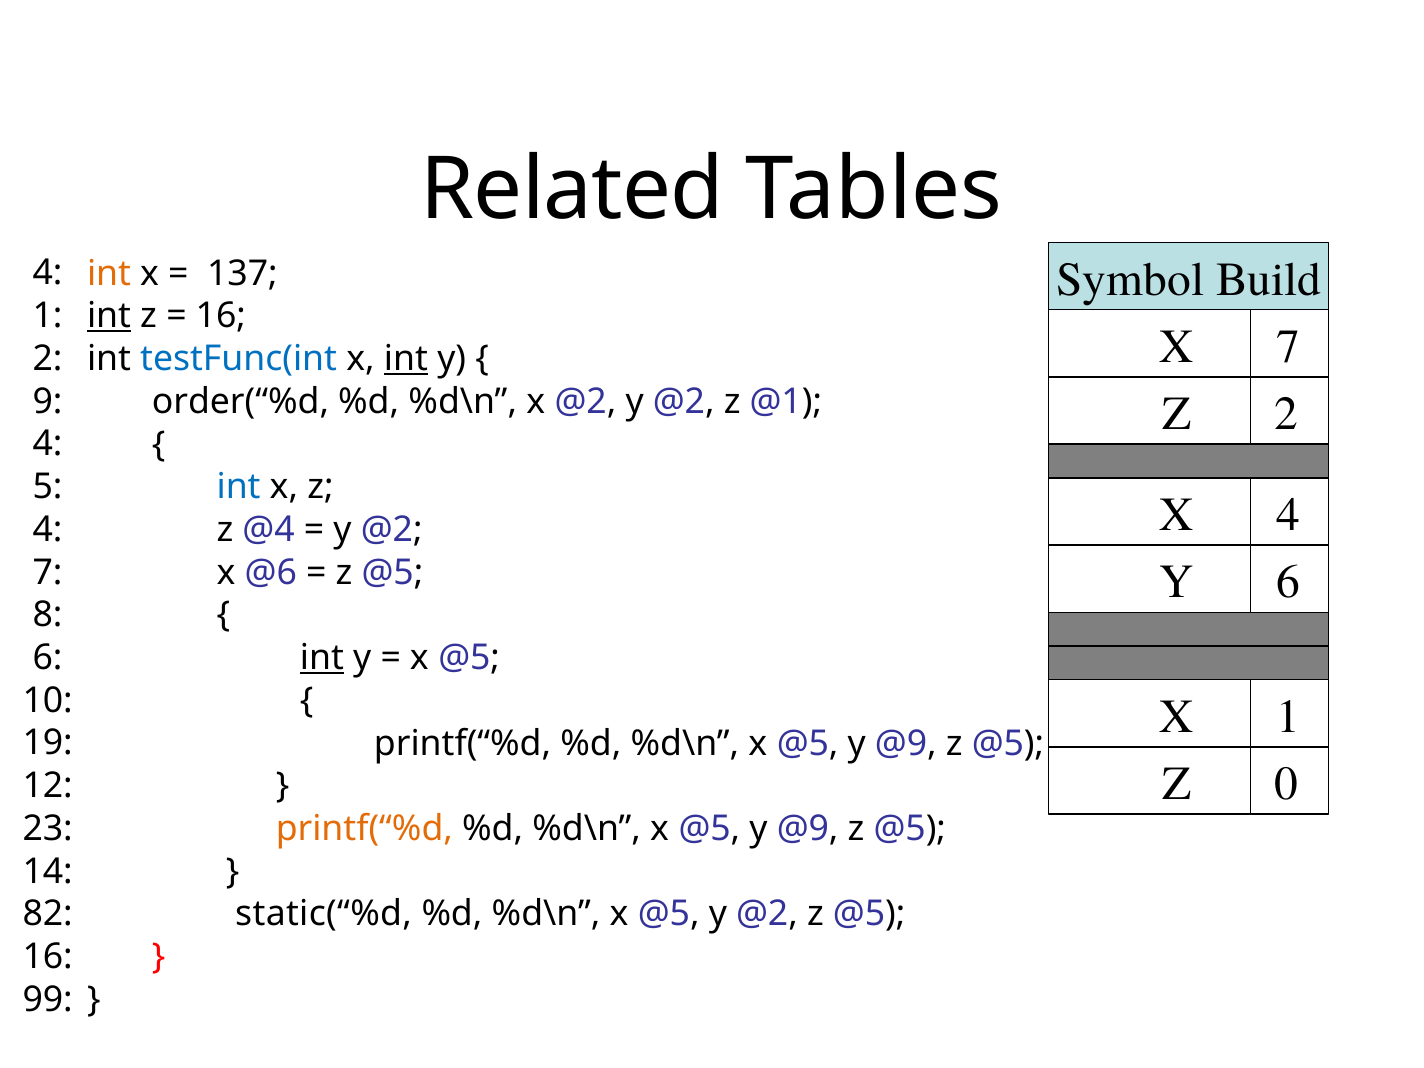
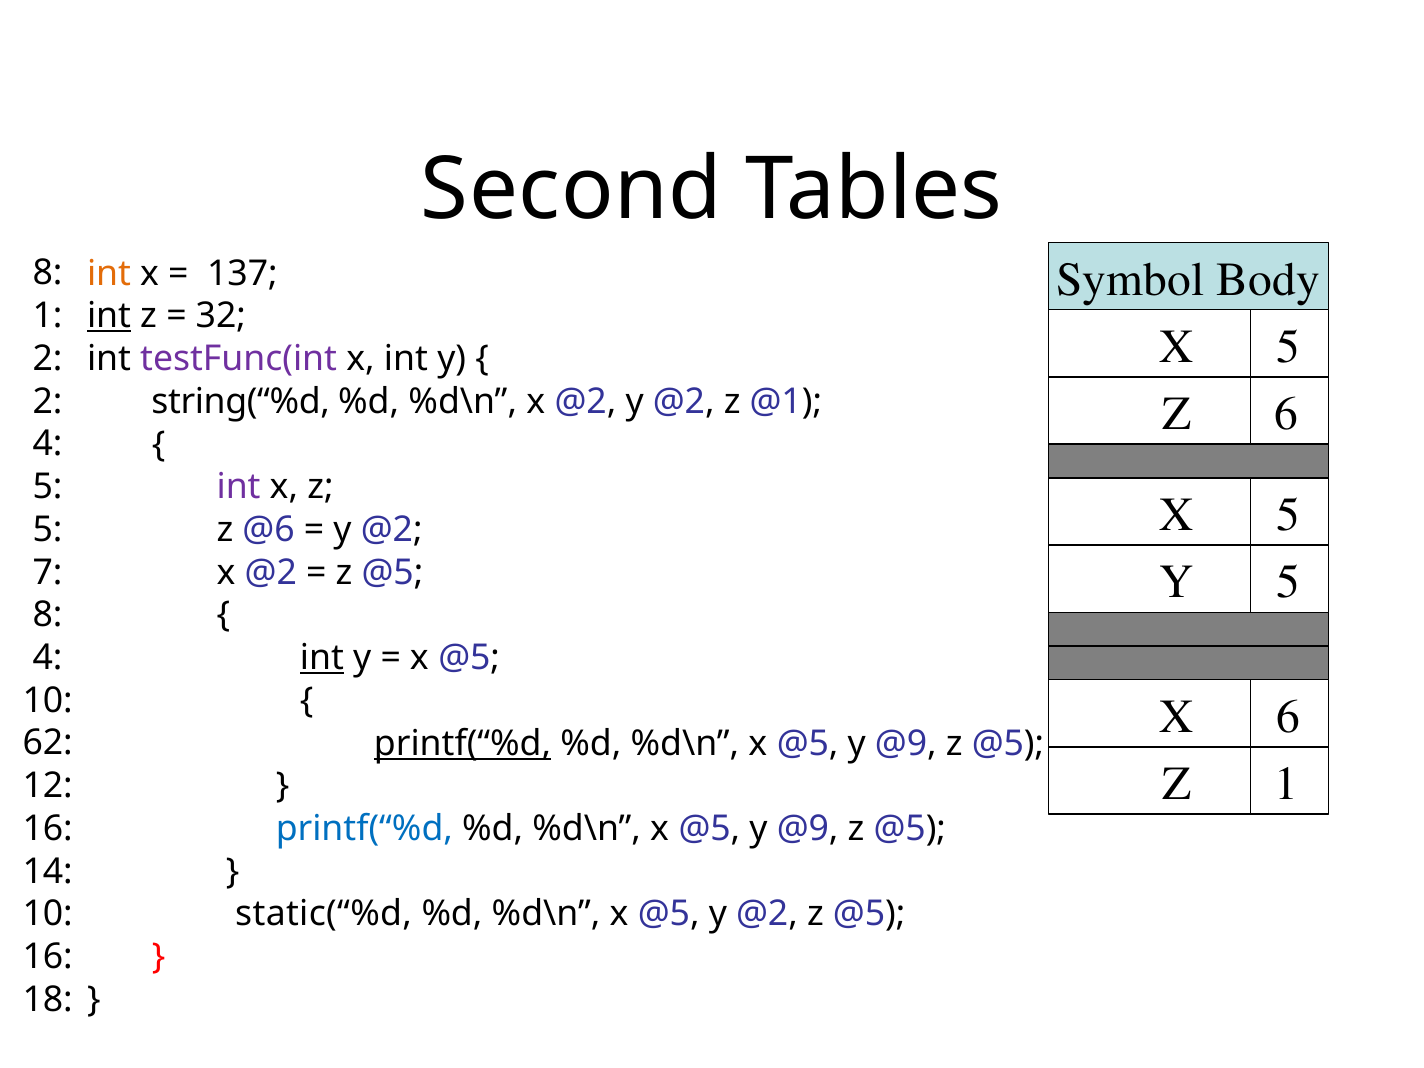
Related: Related -> Second
Build: Build -> Body
4 at (48, 273): 4 -> 8
16 at (221, 316): 16 -> 32
7 at (1289, 347): 7 -> 5
testFunc(int colour: blue -> purple
int at (406, 359) underline: present -> none
9 at (48, 401): 9 -> 2
order(“%d: order(“%d -> string(“%d
Z 2: 2 -> 6
int at (239, 487) colour: blue -> purple
4 at (1289, 515): 4 -> 5
4 at (48, 530): 4 -> 5
@4: @4 -> @6
@6 at (271, 572): @6 -> @2
Y 6: 6 -> 5
6 at (48, 658): 6 -> 4
X 1: 1 -> 6
19: 19 -> 62
printf(“%d at (463, 743) underline: none -> present
Z 0: 0 -> 1
23 at (48, 829): 23 -> 16
printf(“%d at (364, 829) colour: orange -> blue
82 at (48, 914): 82 -> 10
99: 99 -> 18
